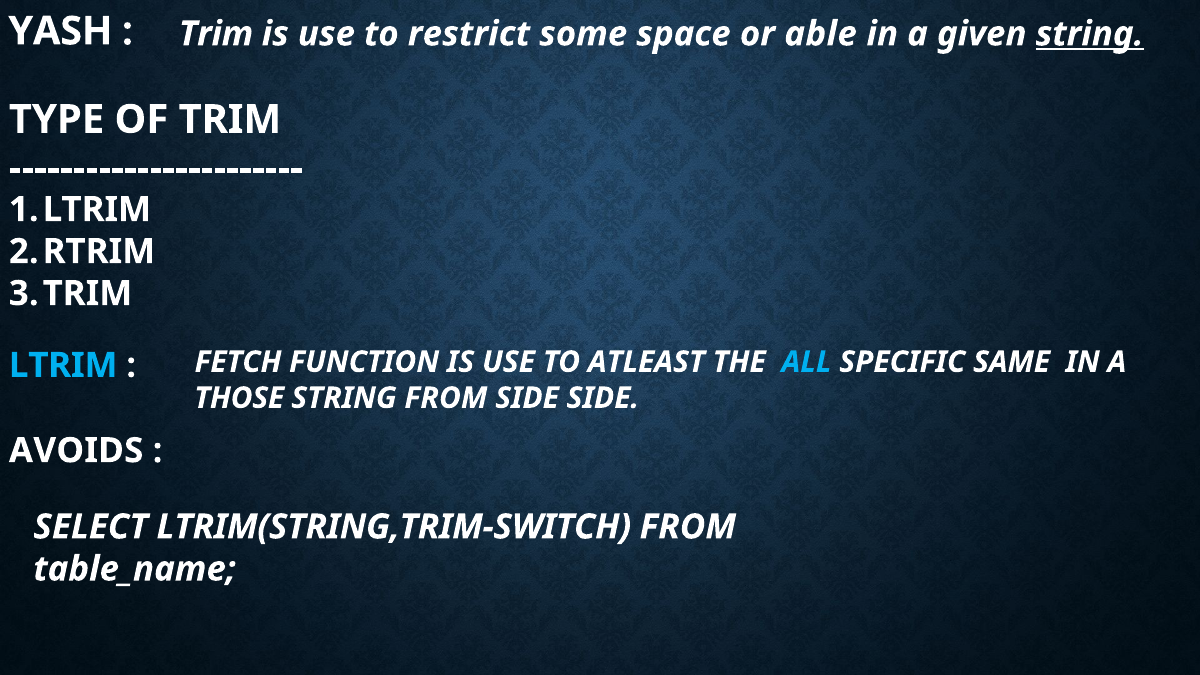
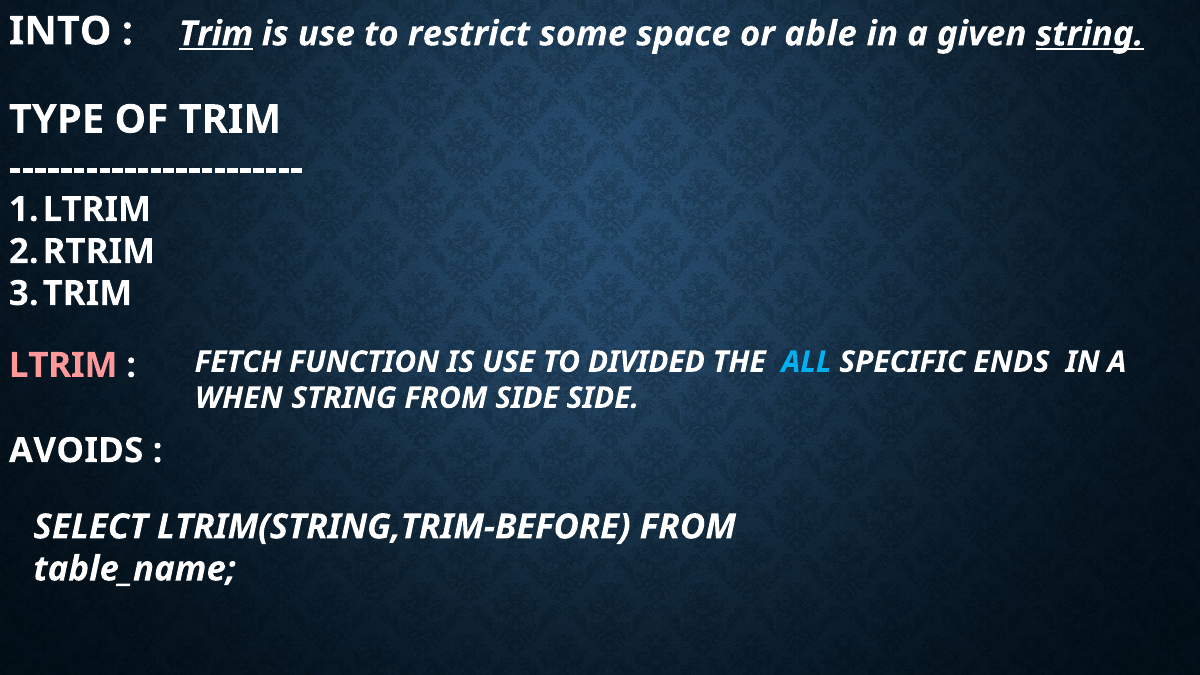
YASH: YASH -> INTO
Trim at (216, 34) underline: none -> present
LTRIM colour: light blue -> pink
ATLEAST: ATLEAST -> DIVIDED
SAME: SAME -> ENDS
THOSE: THOSE -> WHEN
LTRIM(STRING,TRIM-SWITCH: LTRIM(STRING,TRIM-SWITCH -> LTRIM(STRING,TRIM-BEFORE
